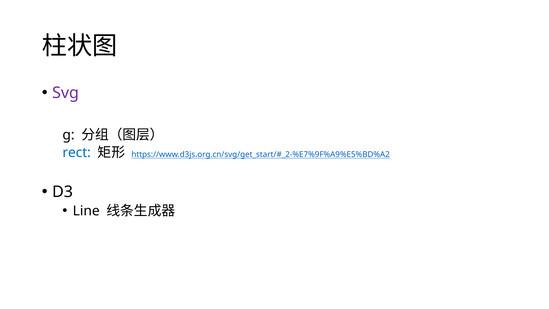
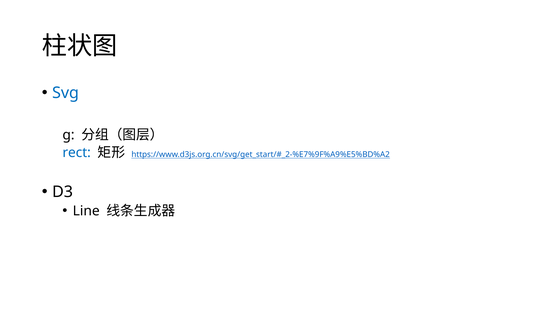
Svg colour: purple -> blue
